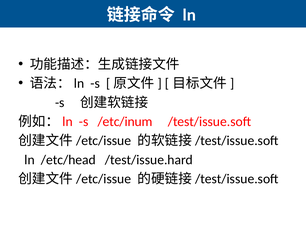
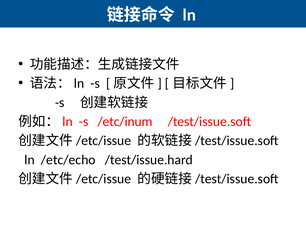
/etc/head: /etc/head -> /etc/echo
